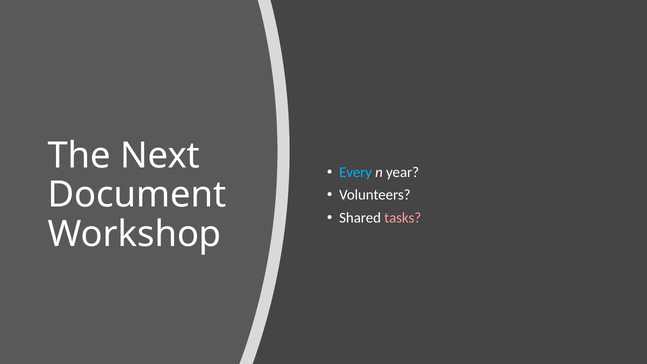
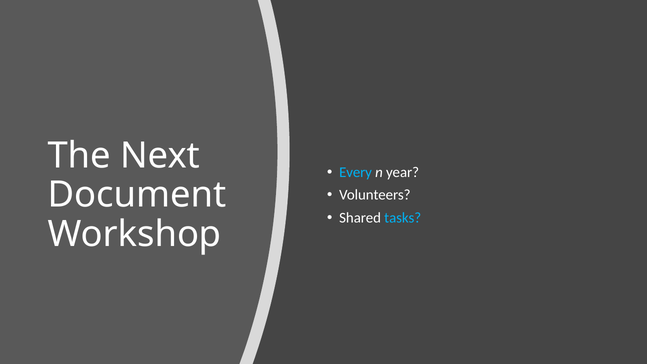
tasks colour: pink -> light blue
